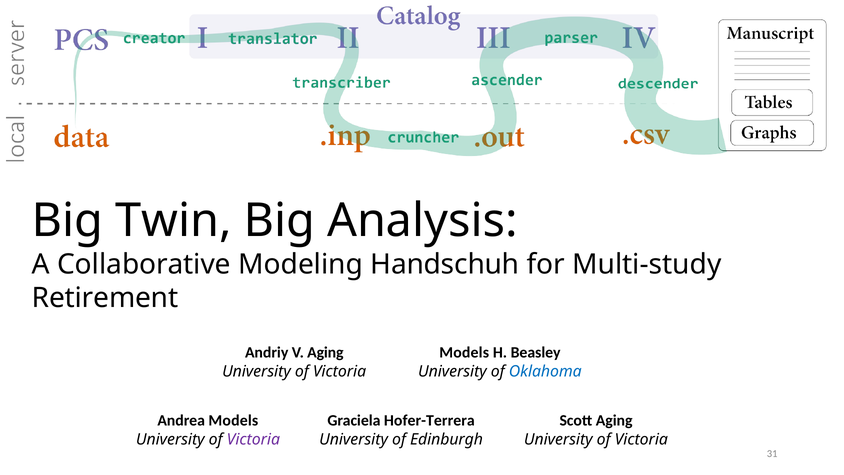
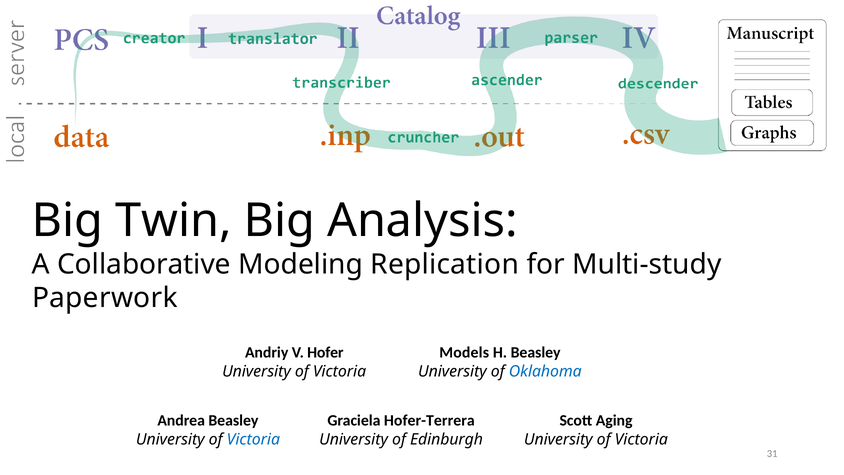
Handschuh: Handschuh -> Replication
Retirement: Retirement -> Paperwork
V Aging: Aging -> Hofer
Andrea Models: Models -> Beasley
Victoria at (253, 439) colour: purple -> blue
